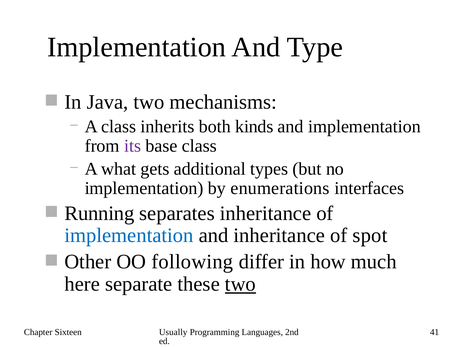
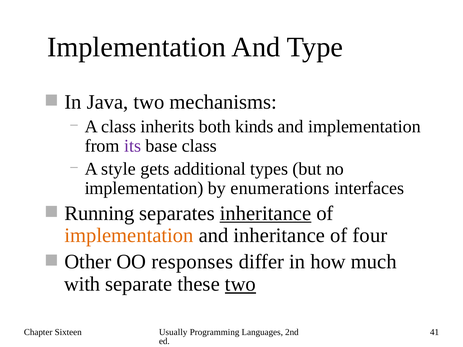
what: what -> style
inheritance at (266, 213) underline: none -> present
implementation at (129, 236) colour: blue -> orange
spot: spot -> four
following: following -> responses
here: here -> with
